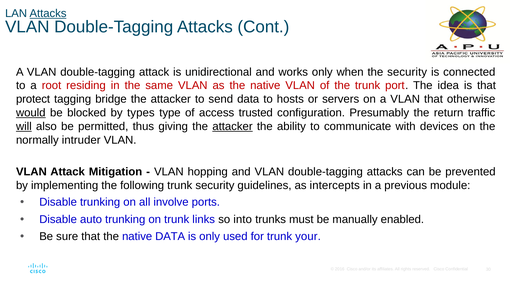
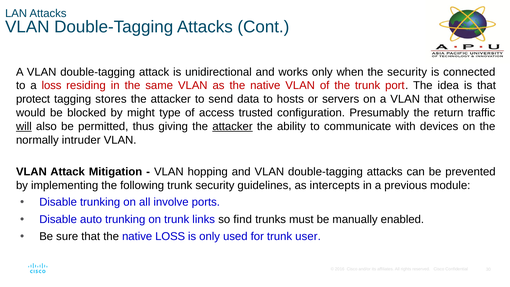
Attacks at (48, 14) underline: present -> none
a root: root -> loss
bridge: bridge -> stores
would underline: present -> none
types: types -> might
into: into -> find
native DATA: DATA -> LOSS
your: your -> user
